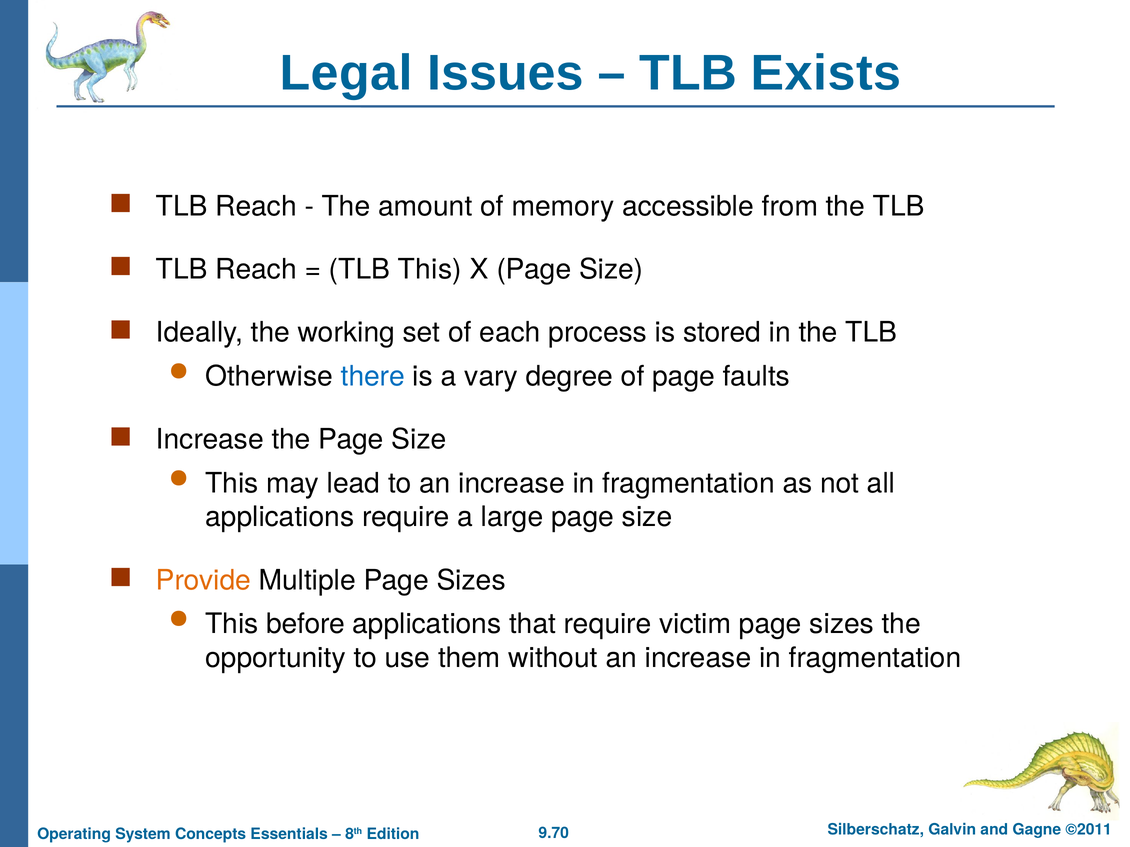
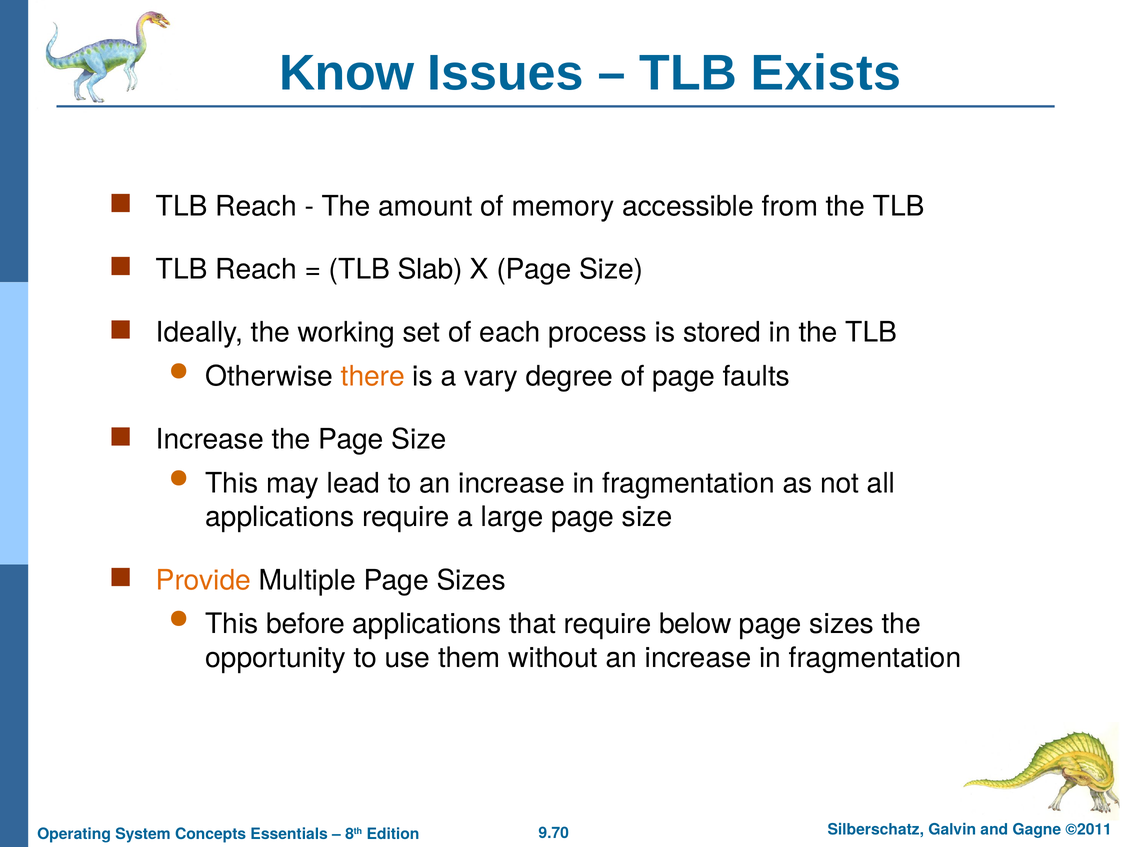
Legal: Legal -> Know
TLB This: This -> Slab
there colour: blue -> orange
victim: victim -> below
